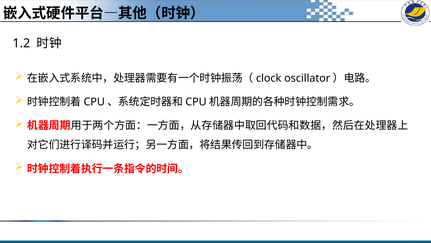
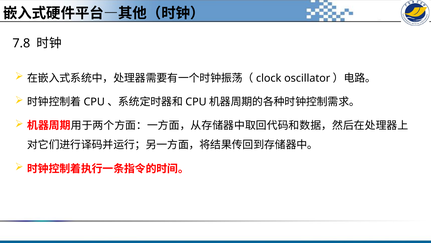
1.2: 1.2 -> 7.8
